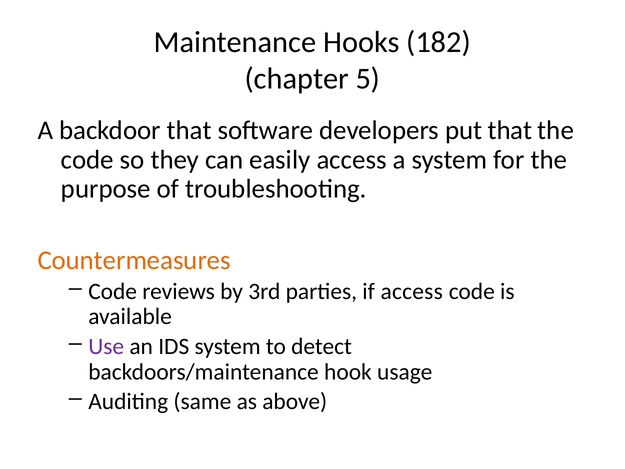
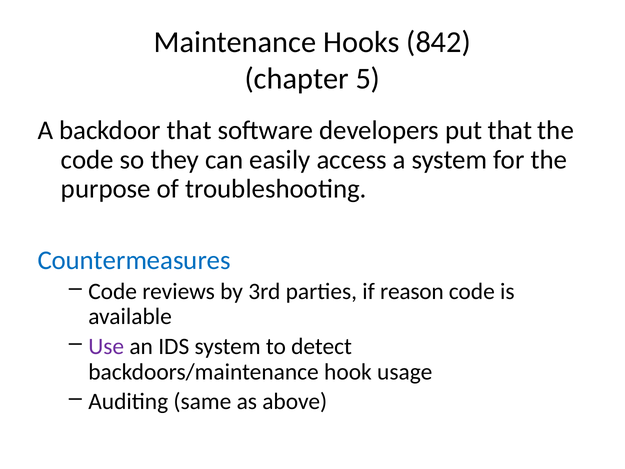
182: 182 -> 842
Countermeasures colour: orange -> blue
if access: access -> reason
